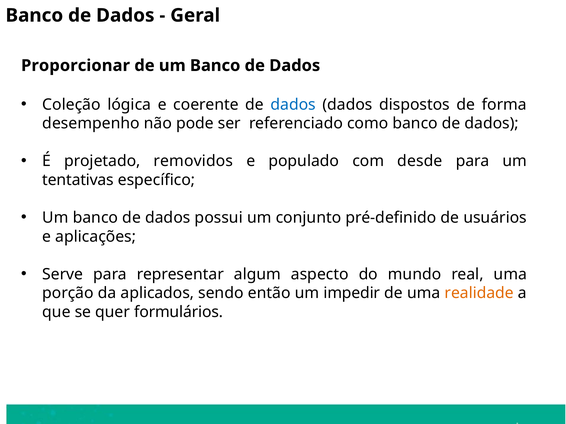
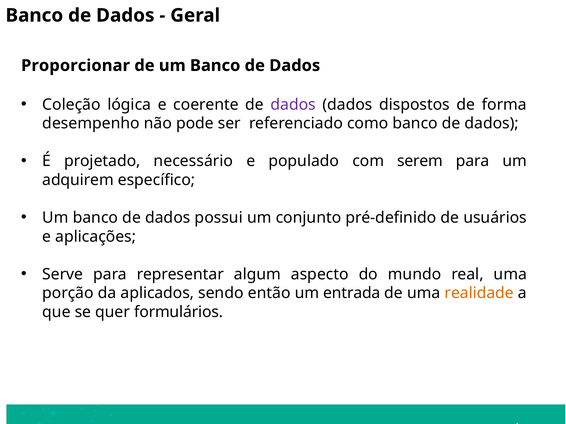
dados at (293, 105) colour: blue -> purple
removidos: removidos -> necessário
desde: desde -> serem
tentativas: tentativas -> adquirem
impedir: impedir -> entrada
